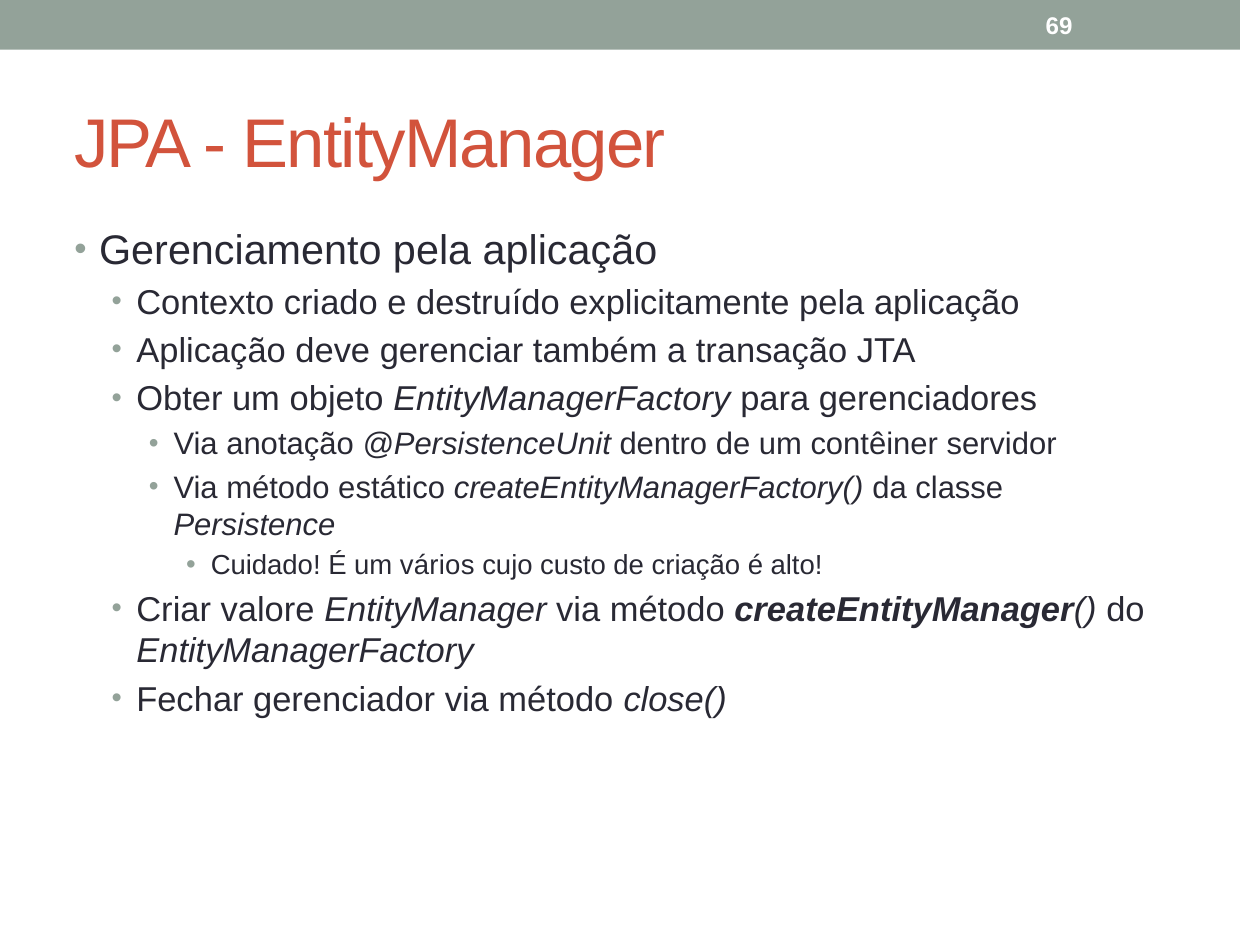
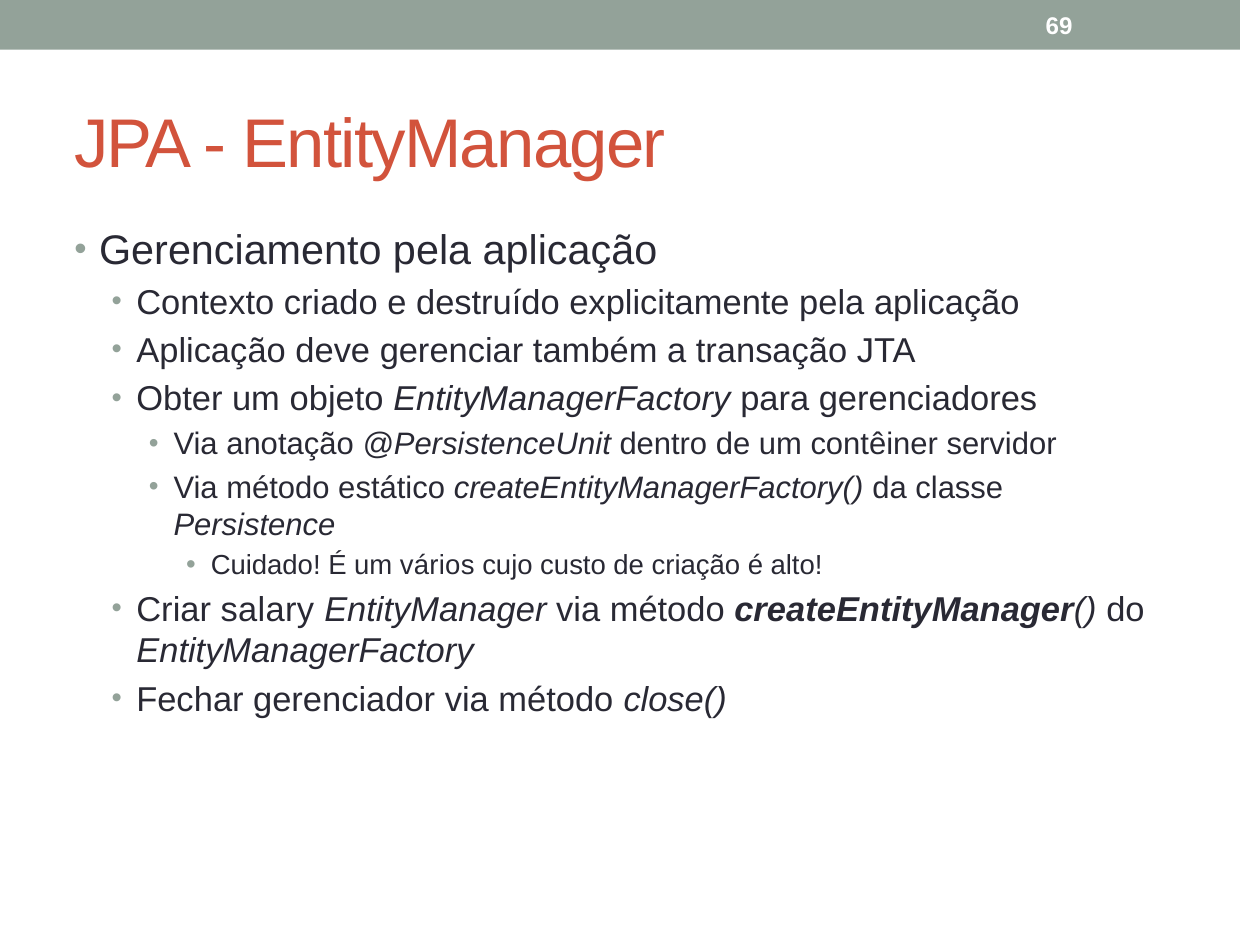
valore: valore -> salary
